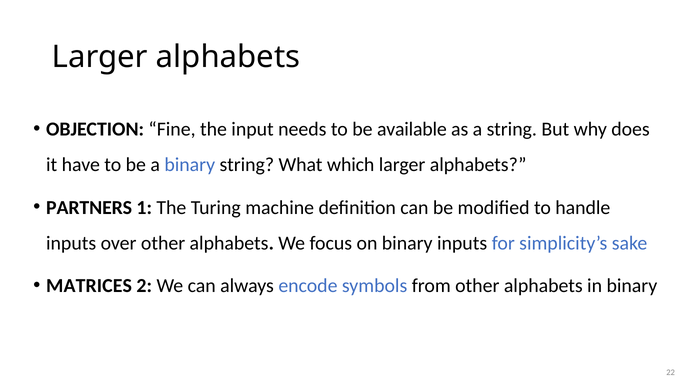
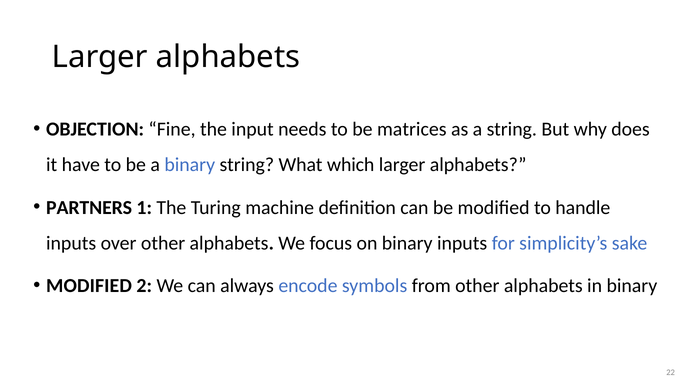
available: available -> matrices
MATRICES at (89, 286): MATRICES -> MODIFIED
